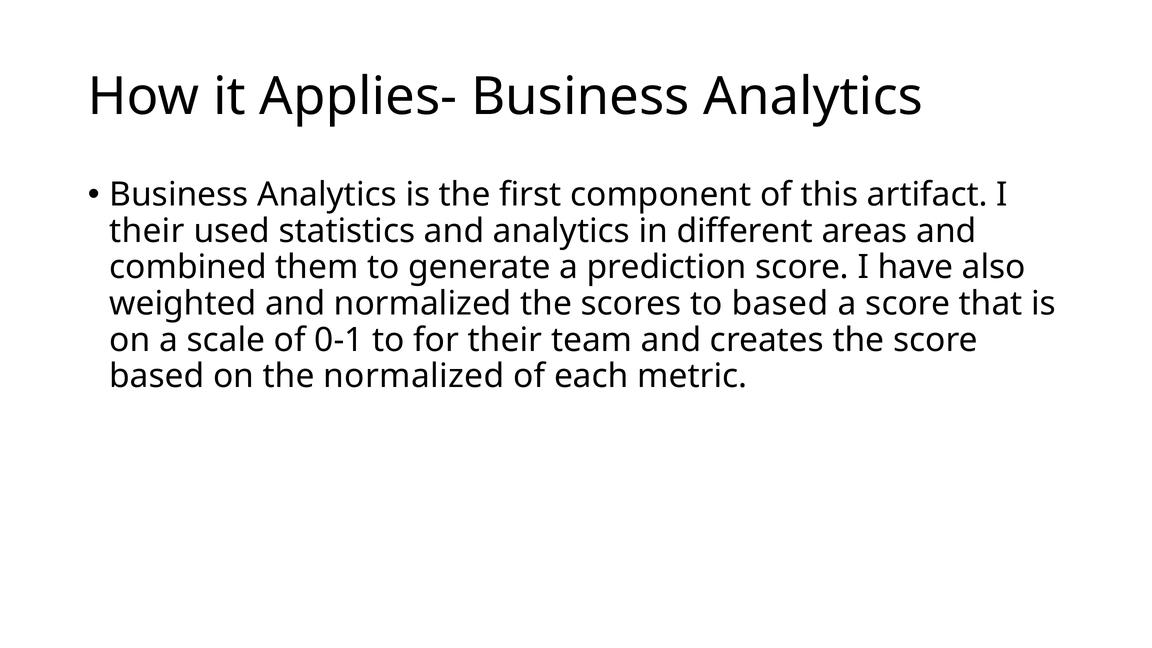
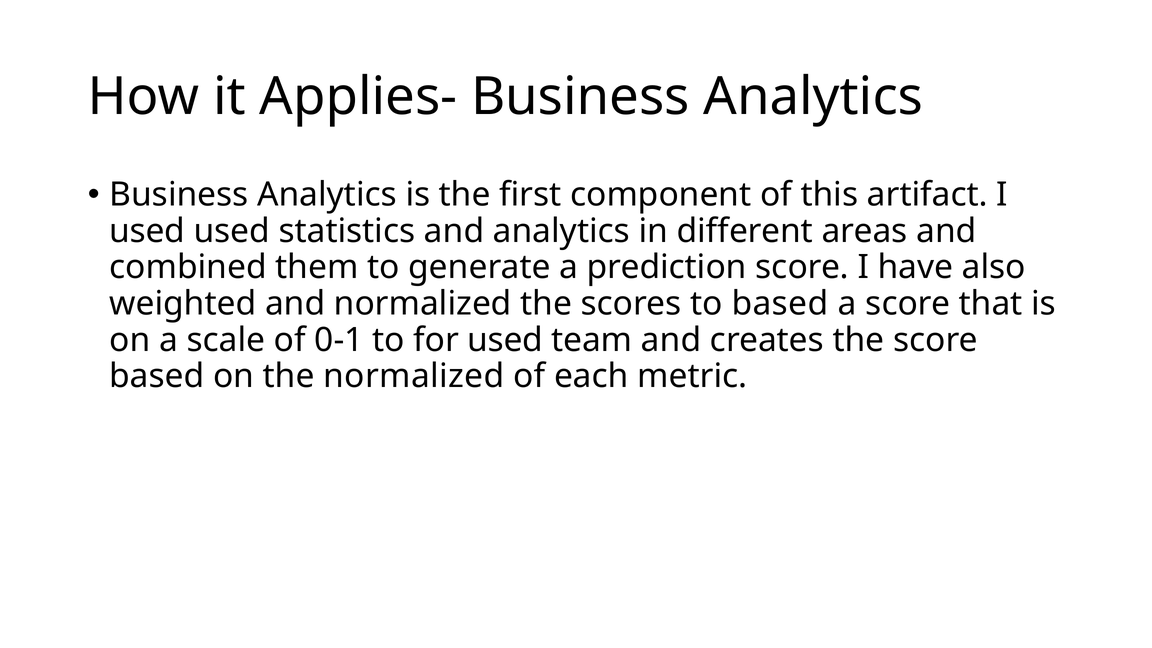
their at (147, 231): their -> used
for their: their -> used
